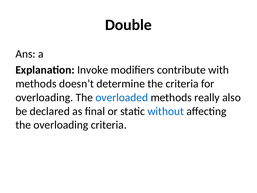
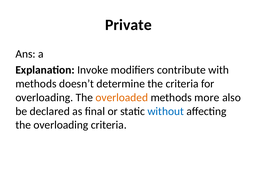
Double: Double -> Private
overloaded colour: blue -> orange
really: really -> more
